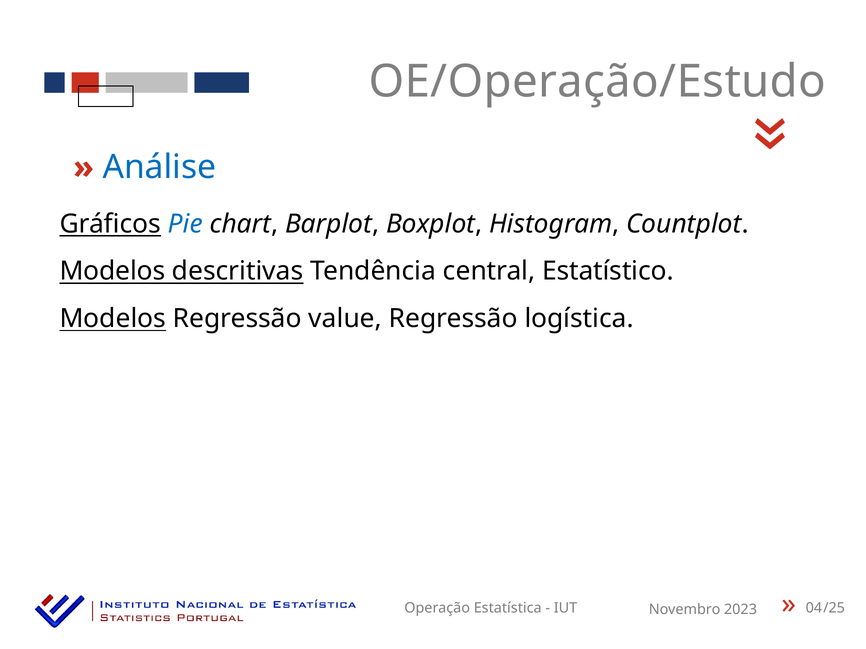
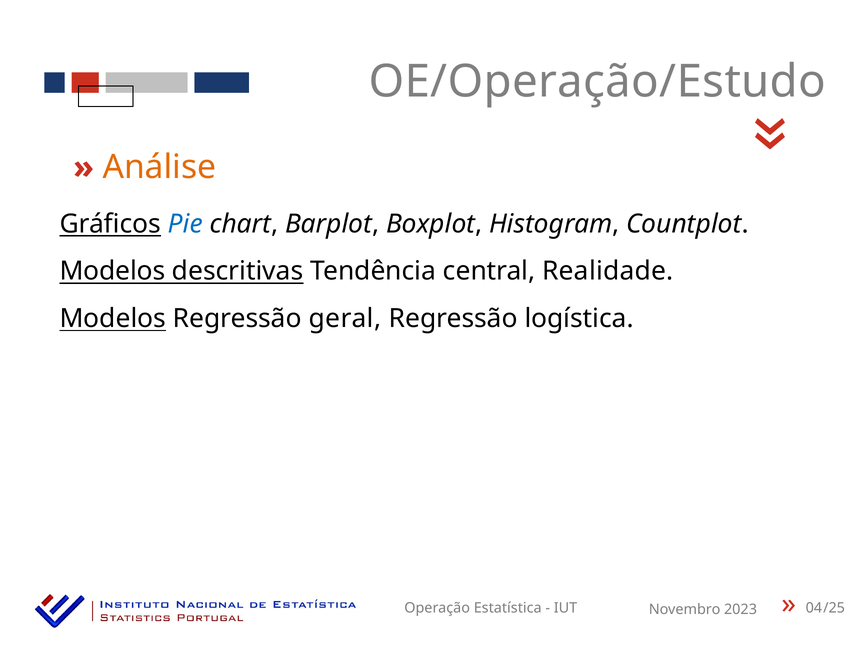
Análise colour: blue -> orange
Estatístico: Estatístico -> Realidade
value: value -> geral
